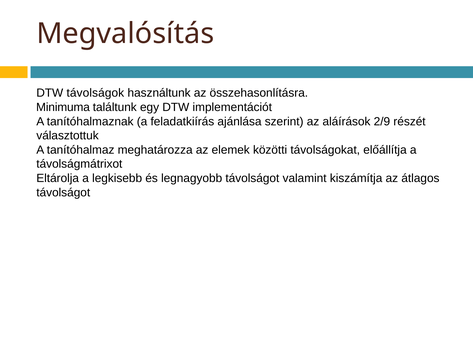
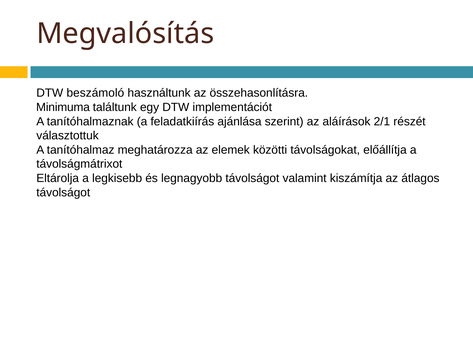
távolságok: távolságok -> beszámoló
2/9: 2/9 -> 2/1
